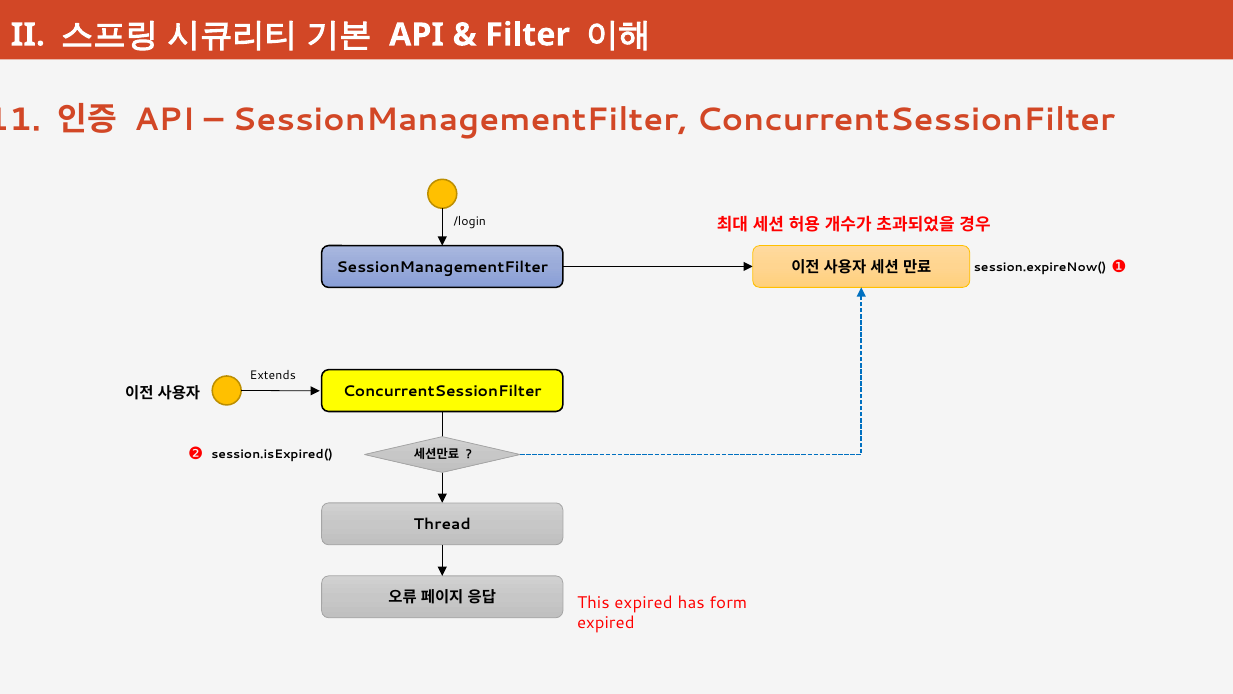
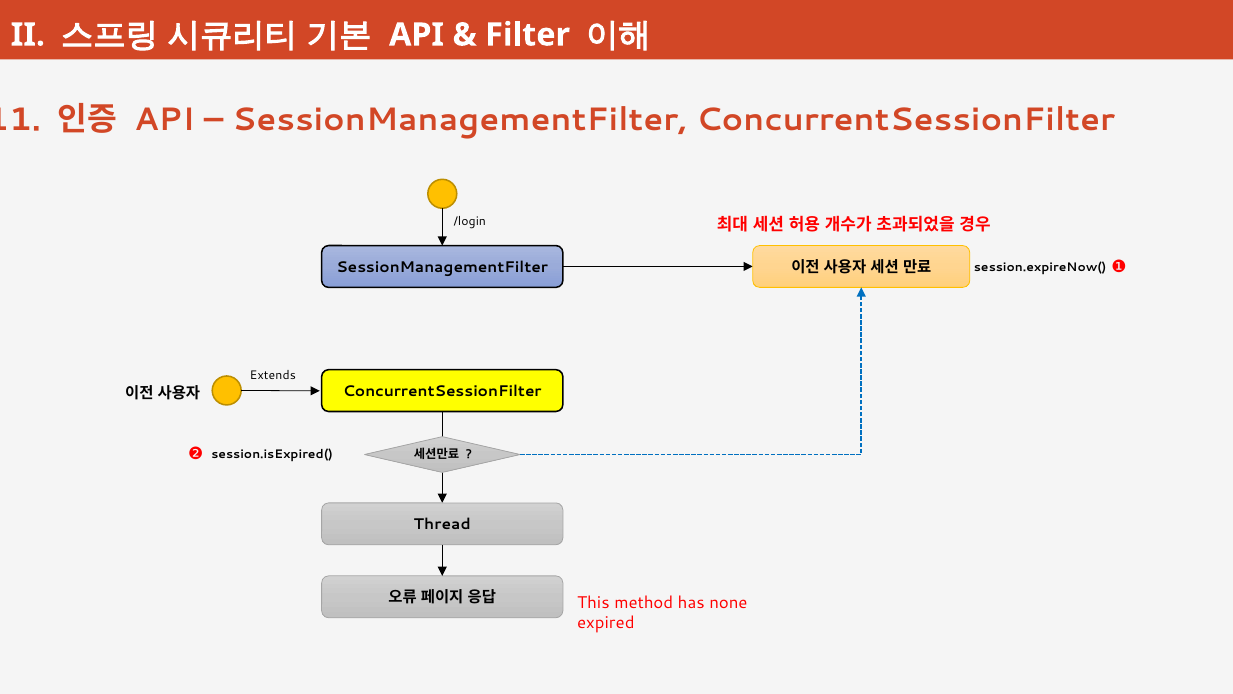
This expired: expired -> method
form: form -> none
